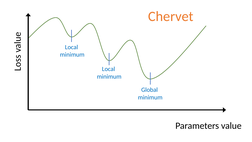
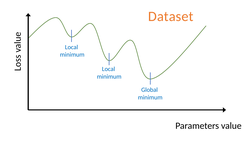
Chervet: Chervet -> Dataset
